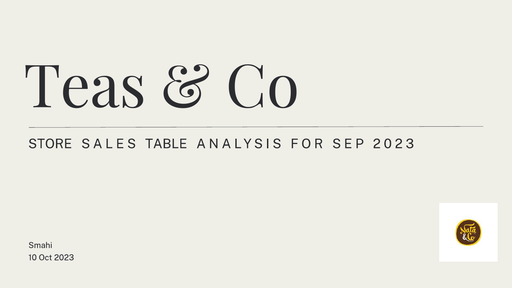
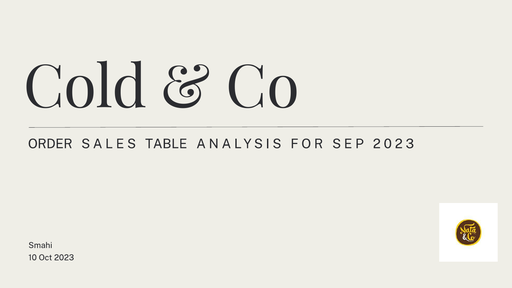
Teas: Teas -> Cold
STORE: STORE -> ORDER
